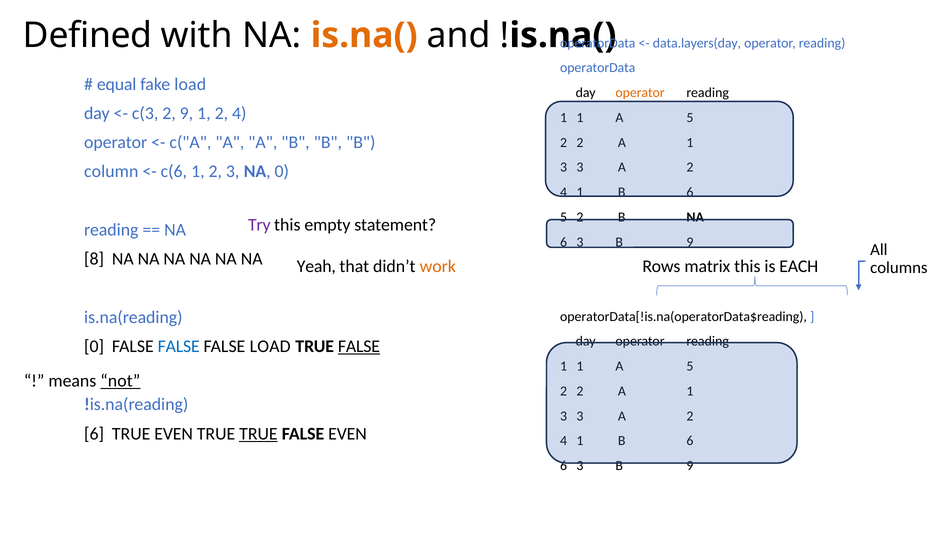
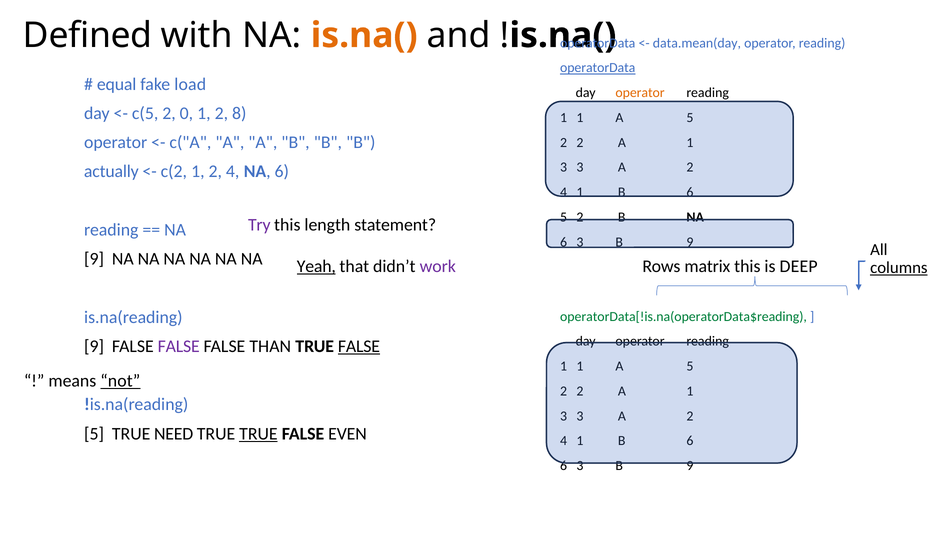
data.layers(day: data.layers(day -> data.mean(day
operatorData at (598, 68) underline: none -> present
c(3: c(3 -> c(5
2 9: 9 -> 0
1 2 4: 4 -> 8
column: column -> actually
c(6: c(6 -> c(2
1 2 3: 3 -> 4
0 at (282, 172): 0 -> 6
empty: empty -> length
8 at (94, 259): 8 -> 9
Yeah underline: none -> present
work colour: orange -> purple
EACH: EACH -> DEEP
columns underline: none -> present
operatorData[!is.na(operatorData$reading colour: black -> green
0 at (94, 346): 0 -> 9
FALSE at (179, 346) colour: blue -> purple
FALSE LOAD: LOAD -> THAN
6 at (94, 434): 6 -> 5
TRUE EVEN: EVEN -> NEED
